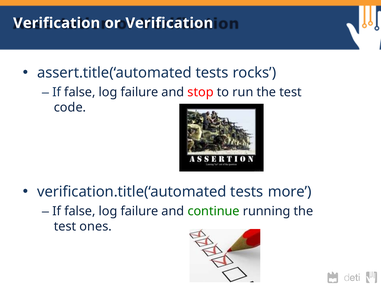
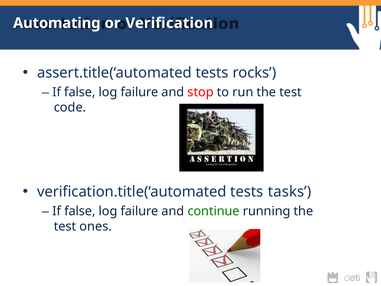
Verification at (57, 23): Verification -> Automating
more: more -> tasks
